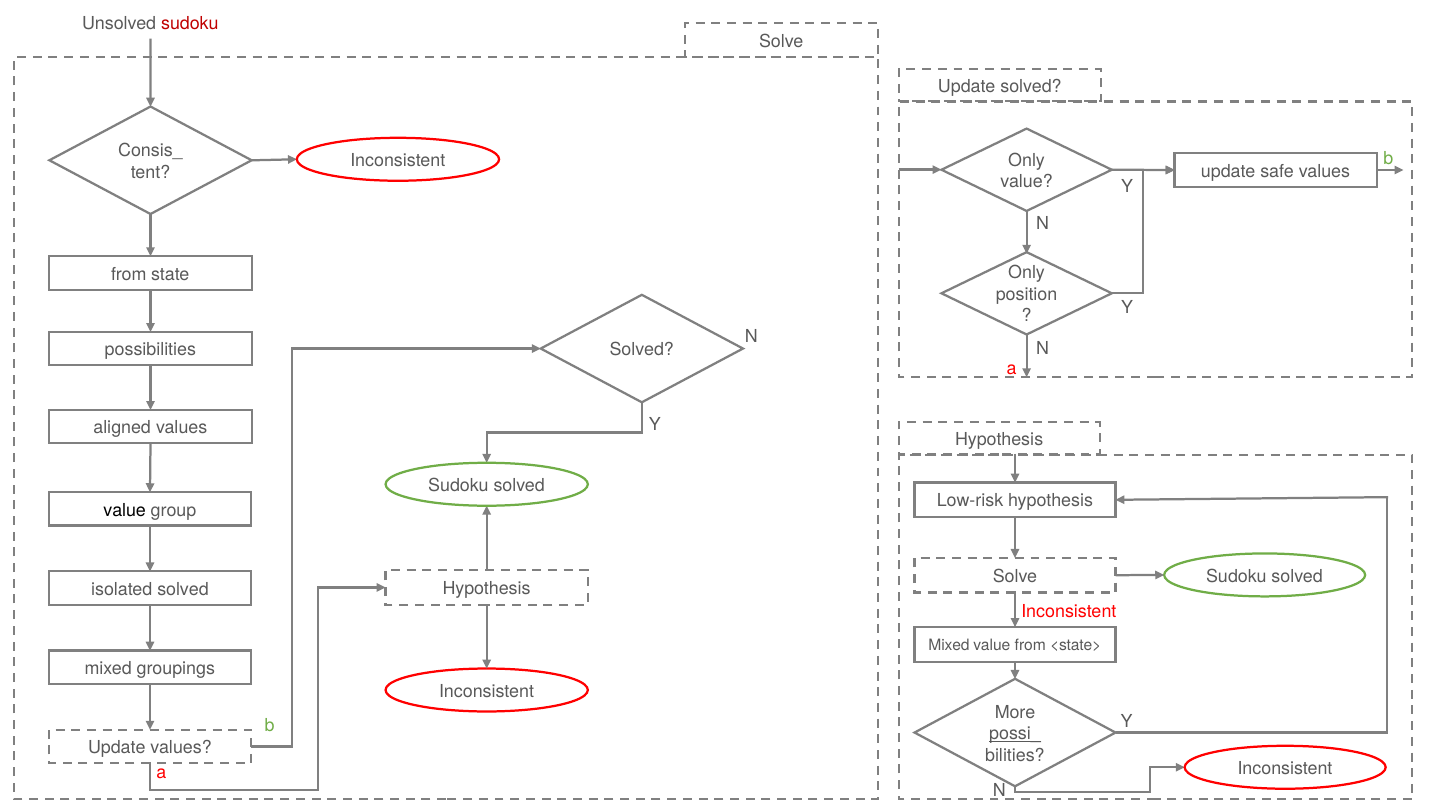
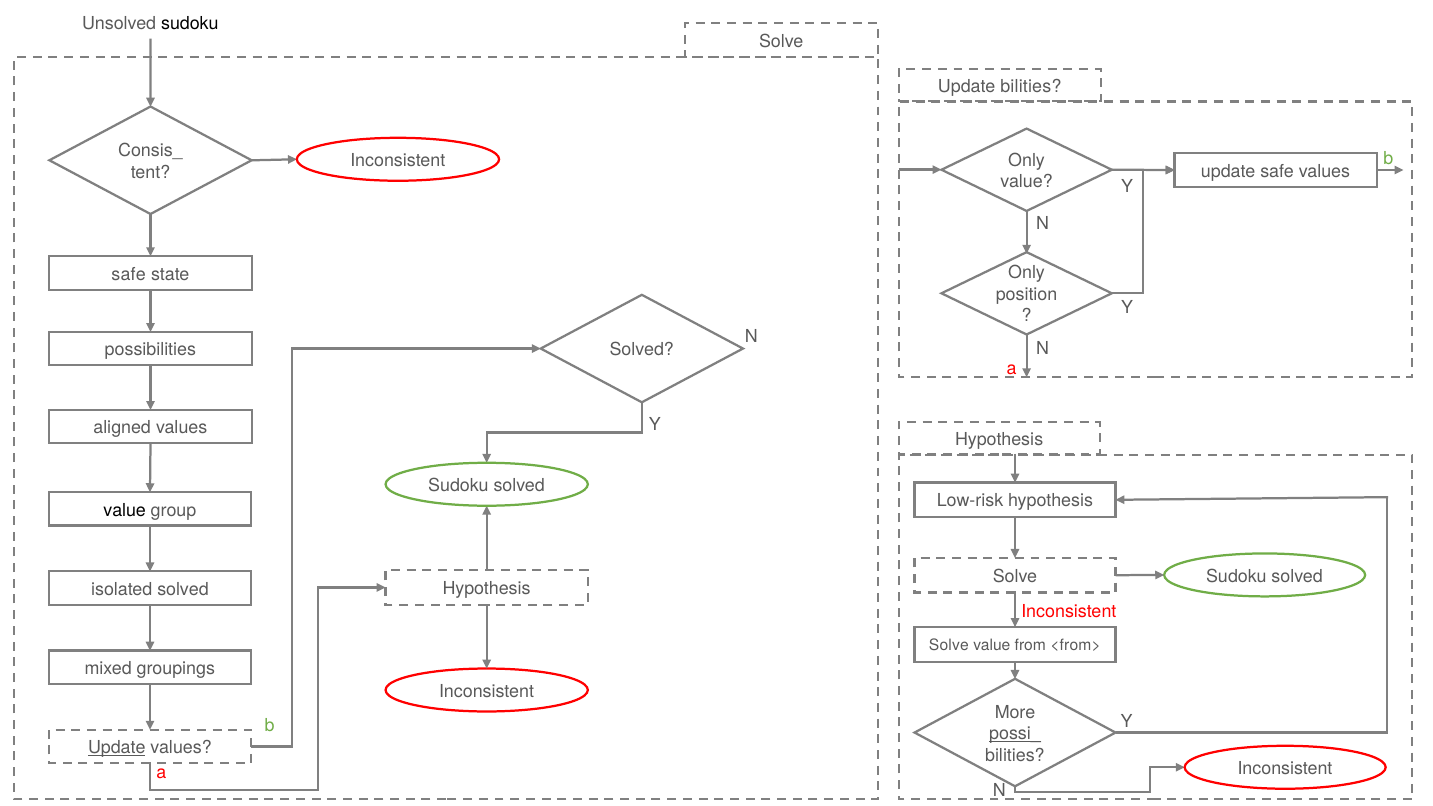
sudoku at (190, 24) colour: red -> black
Update solved: solved -> bilities
from at (129, 274): from -> safe
Mixed at (949, 646): Mixed -> Solve
<state>: <state> -> <from>
Update at (117, 748) underline: none -> present
